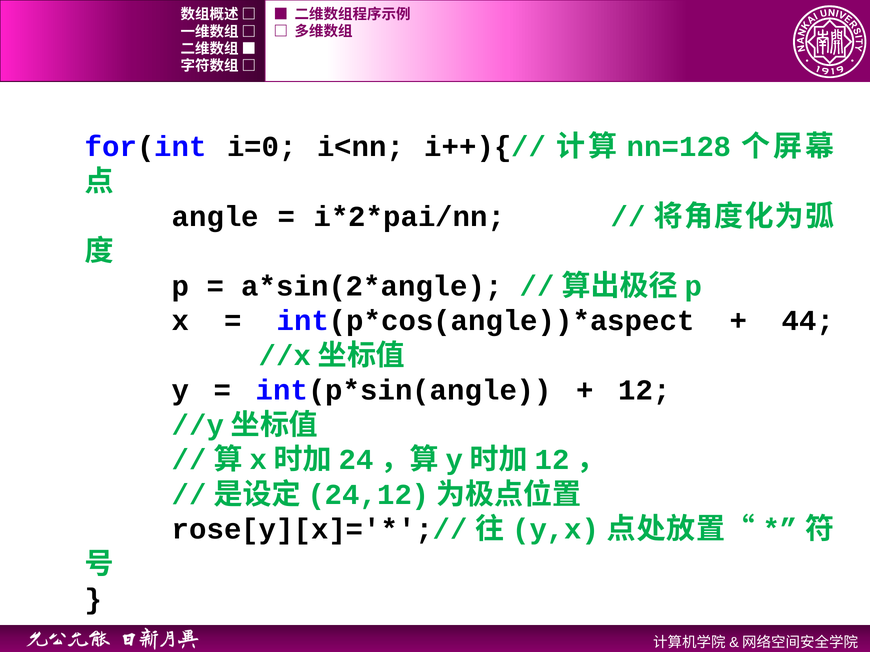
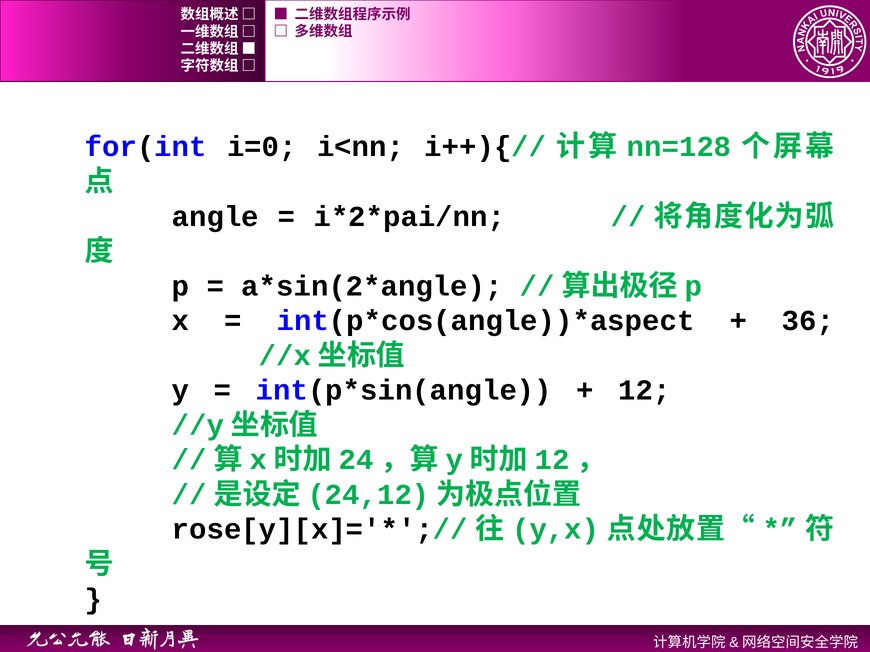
44: 44 -> 36
